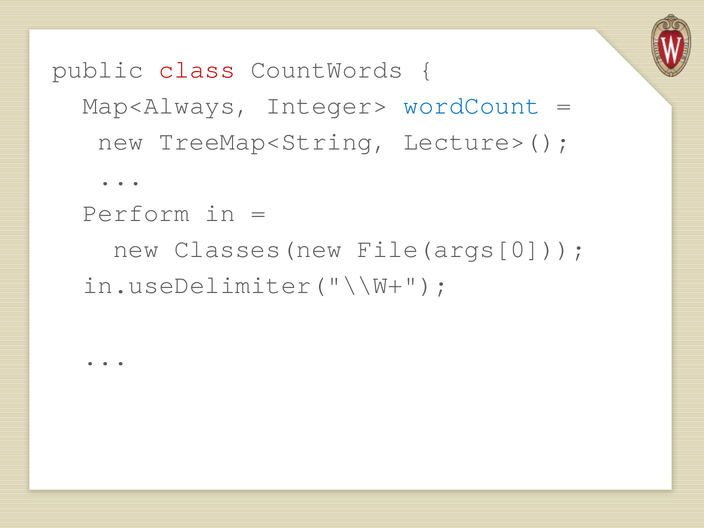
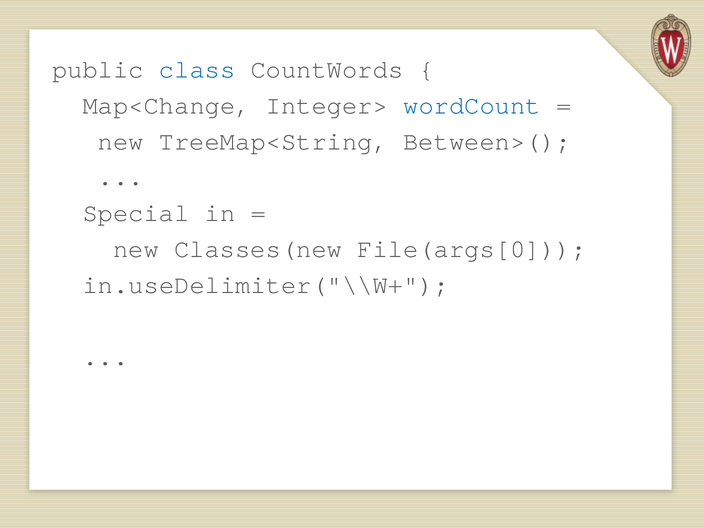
class colour: red -> blue
Map<Always: Map<Always -> Map<Change
Lecture>(: Lecture>( -> Between>(
Perform: Perform -> Special
